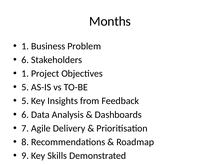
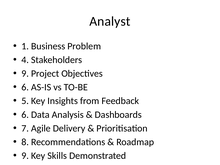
Months: Months -> Analyst
6 at (25, 60): 6 -> 4
1 at (25, 74): 1 -> 9
5 at (25, 87): 5 -> 6
